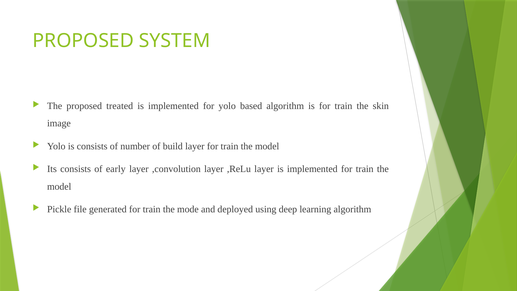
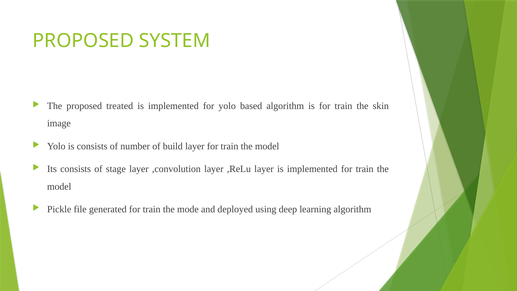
early: early -> stage
